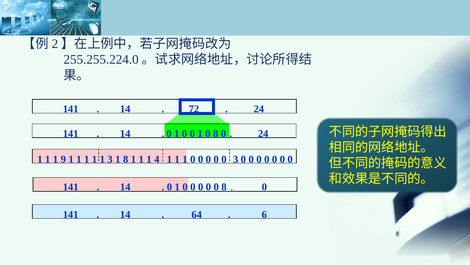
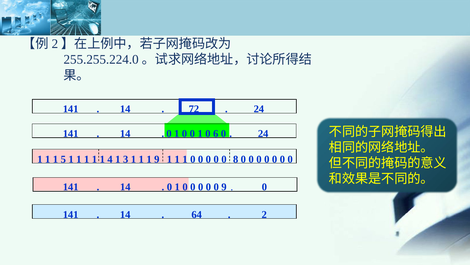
1 0 8: 8 -> 6
9: 9 -> 5
1 3: 3 -> 4
1 8: 8 -> 3
1 4: 4 -> 9
0 3: 3 -> 8
0 0 8: 8 -> 9
6: 6 -> 2
